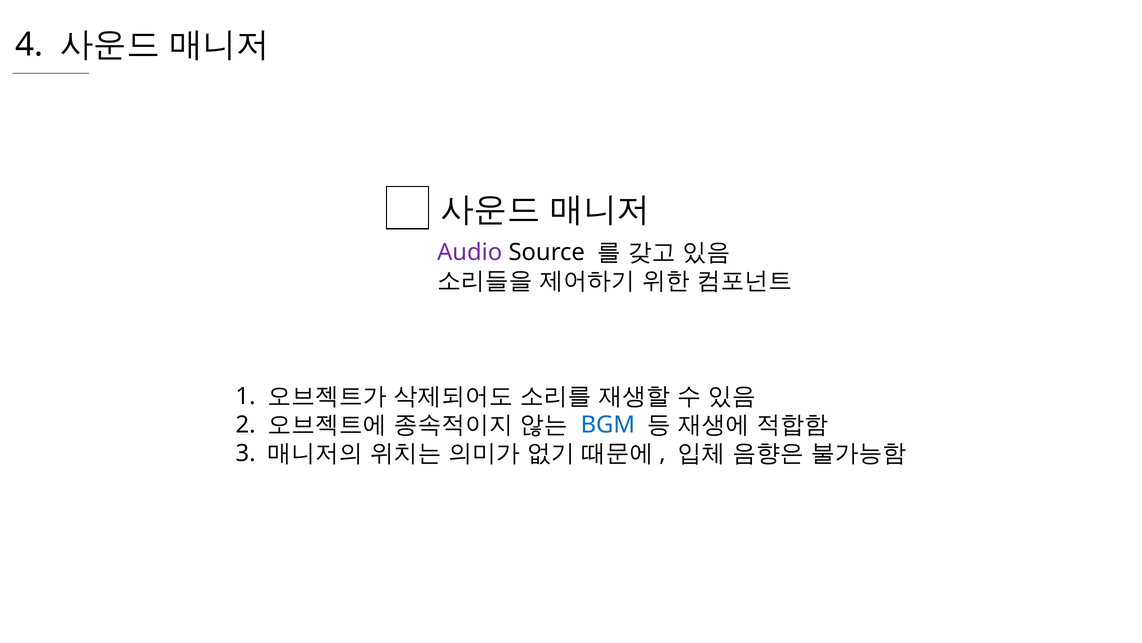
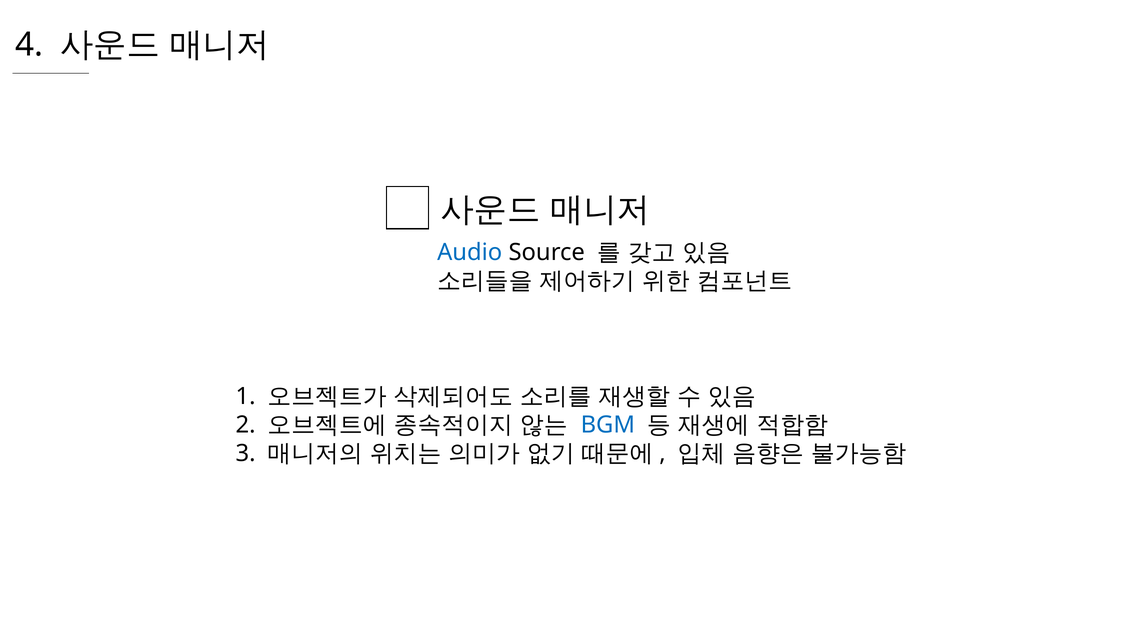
Audio colour: purple -> blue
